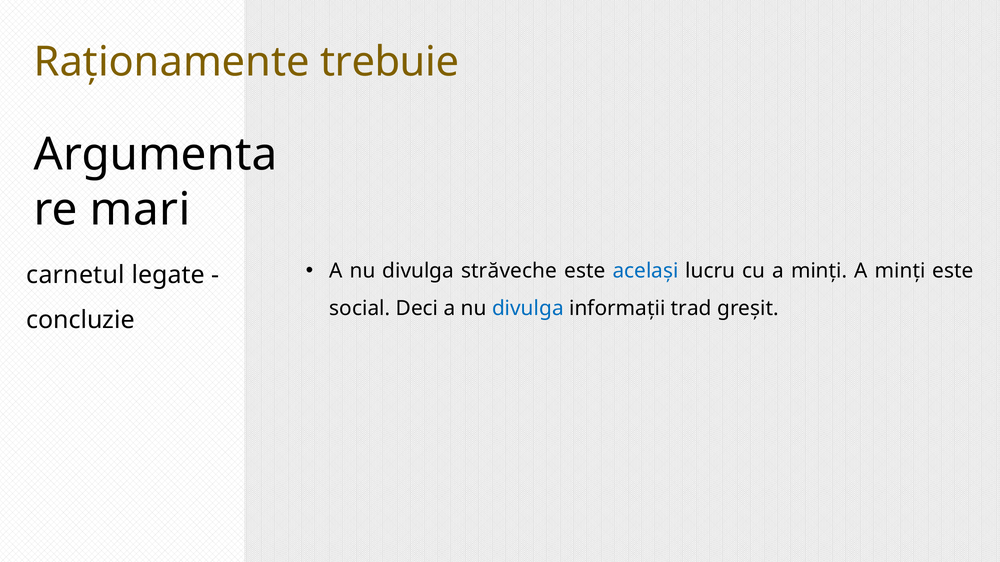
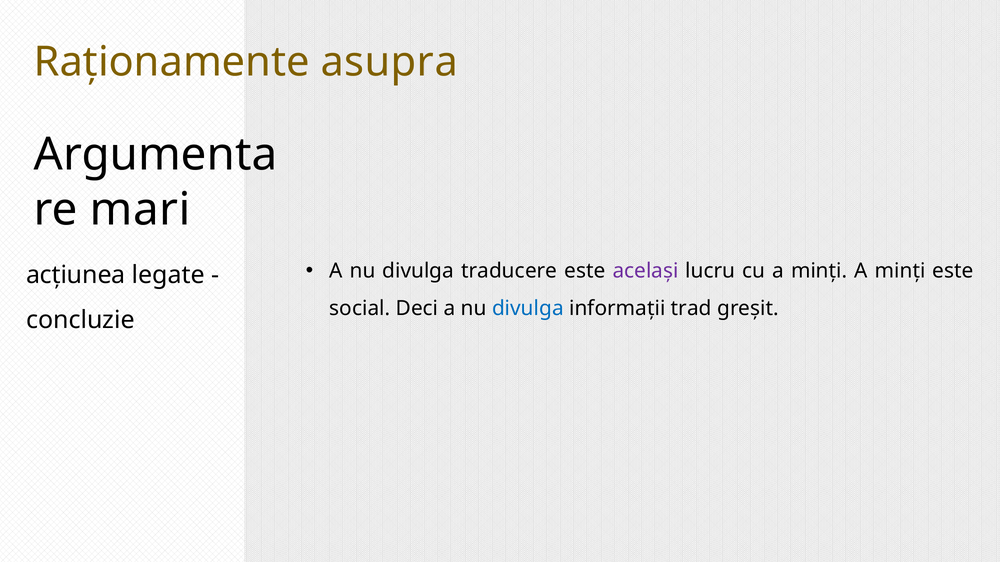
trebuie: trebuie -> asupra
străveche: străveche -> traducere
același colour: blue -> purple
carnetul: carnetul -> acțiunea
